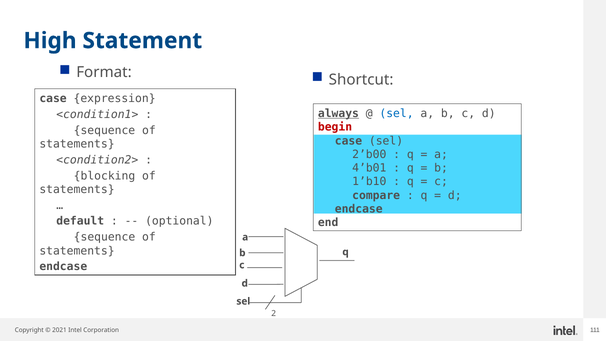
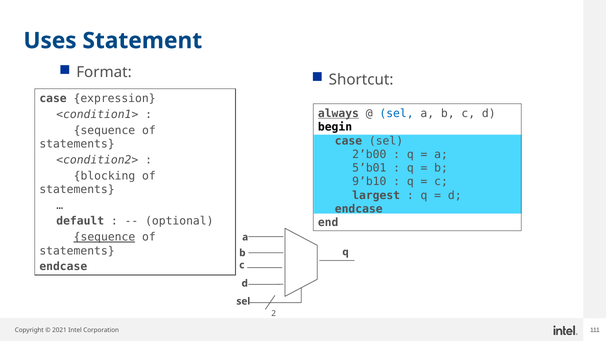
High: High -> Uses
begin colour: red -> black
4’b01: 4’b01 -> 5’b01
1’b10: 1’b10 -> 9’b10
compare: compare -> largest
sequence at (104, 237) underline: none -> present
